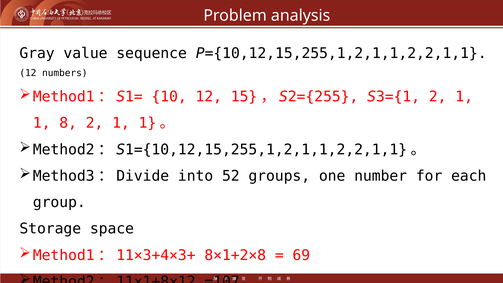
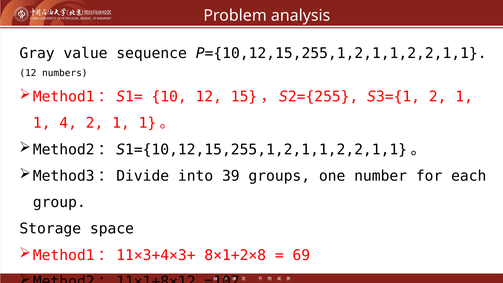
8: 8 -> 4
52: 52 -> 39
